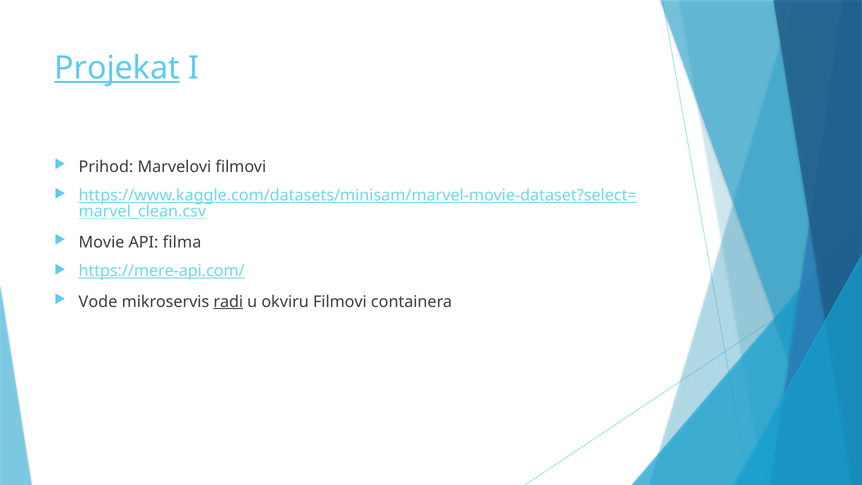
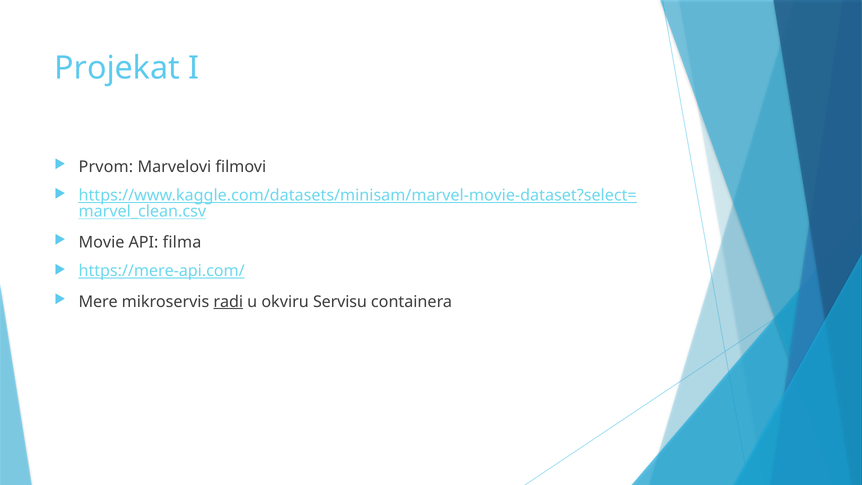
Projekat underline: present -> none
Prihod: Prihod -> Prvom
Vode: Vode -> Mere
okviru Filmovi: Filmovi -> Servisu
